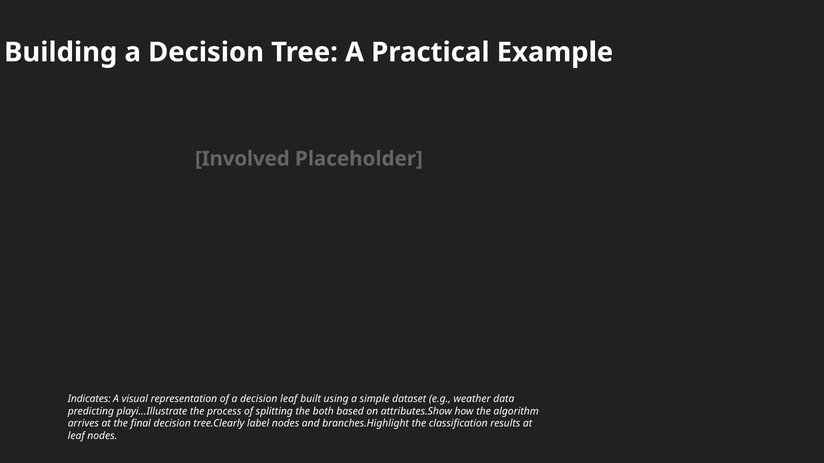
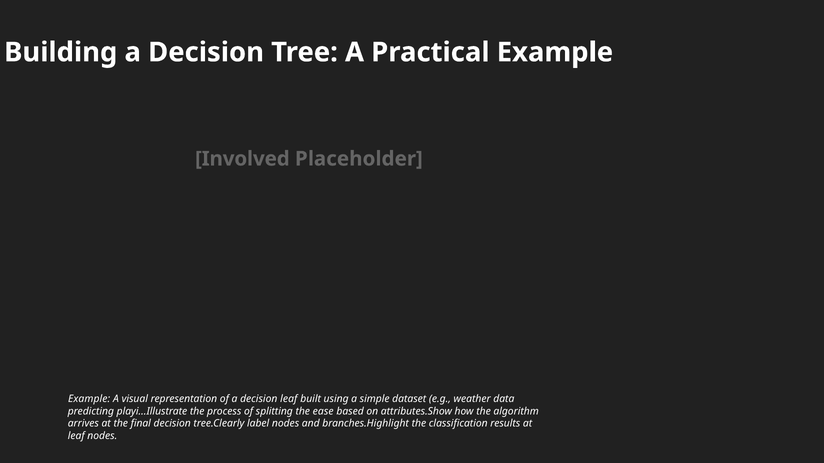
Indicates at (89, 399): Indicates -> Example
both: both -> ease
